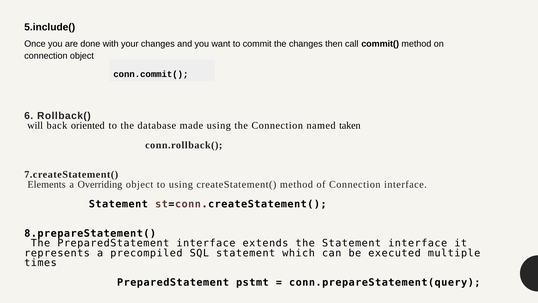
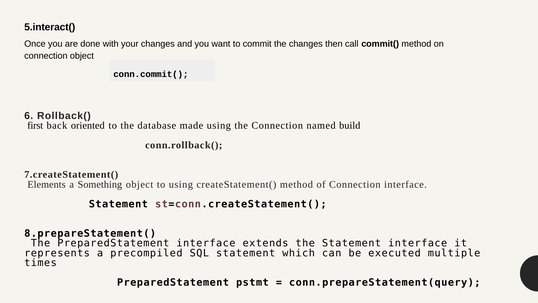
5.include(: 5.include( -> 5.interact(
will: will -> first
taken: taken -> build
Overriding: Overriding -> Something
